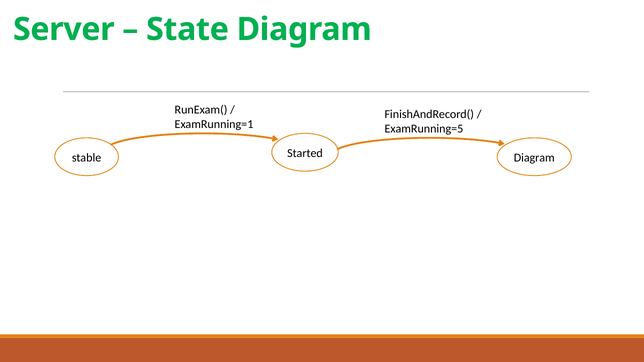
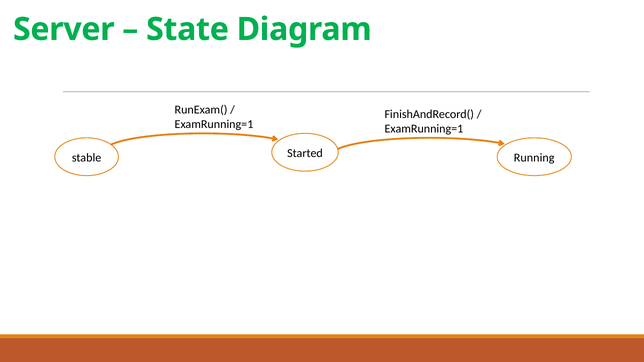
ExamRunning=5 at (424, 129): ExamRunning=5 -> ExamRunning=1
Started Diagram: Diagram -> Running
